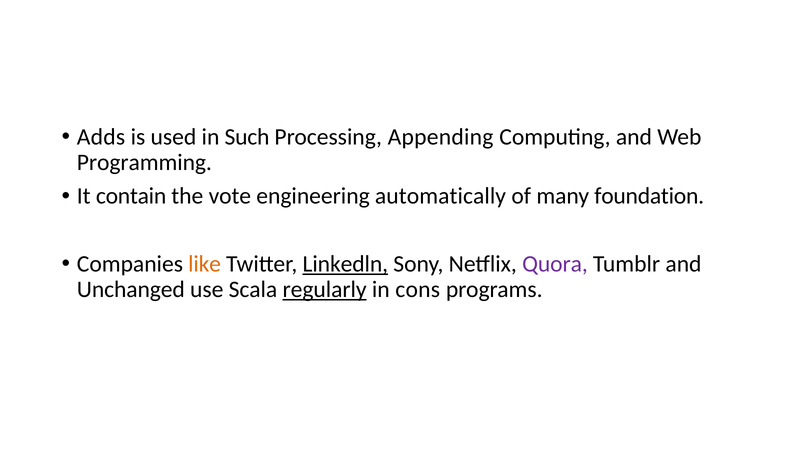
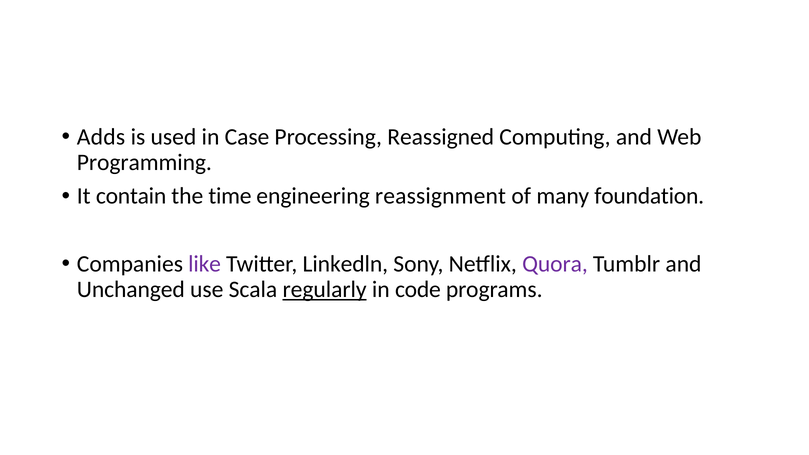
Such: Such -> Case
Appending: Appending -> Reassigned
vote: vote -> time
automatically: automatically -> reassignment
like colour: orange -> purple
Linkedln underline: present -> none
cons: cons -> code
